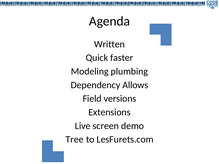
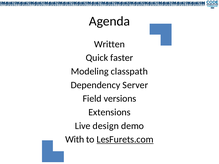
plumbing: plumbing -> classpath
Allows: Allows -> Server
screen: screen -> design
Tree: Tree -> With
LesFurets.com underline: none -> present
